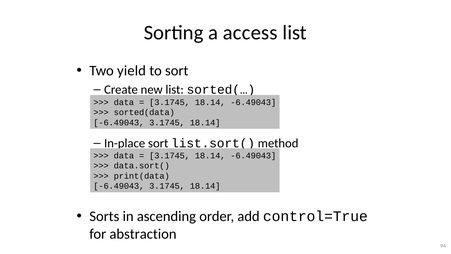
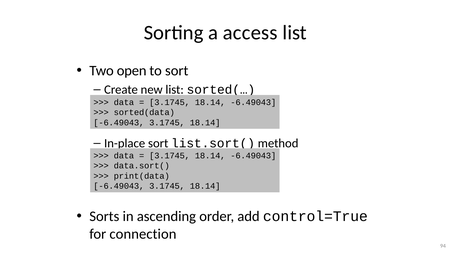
yield: yield -> open
abstraction: abstraction -> connection
